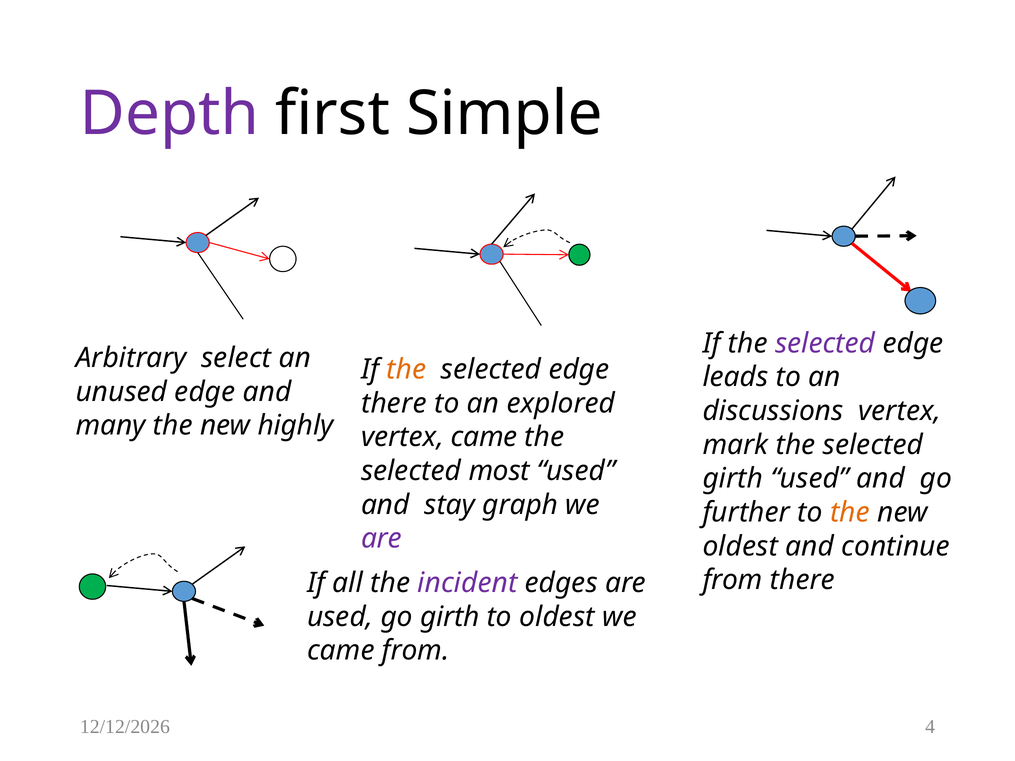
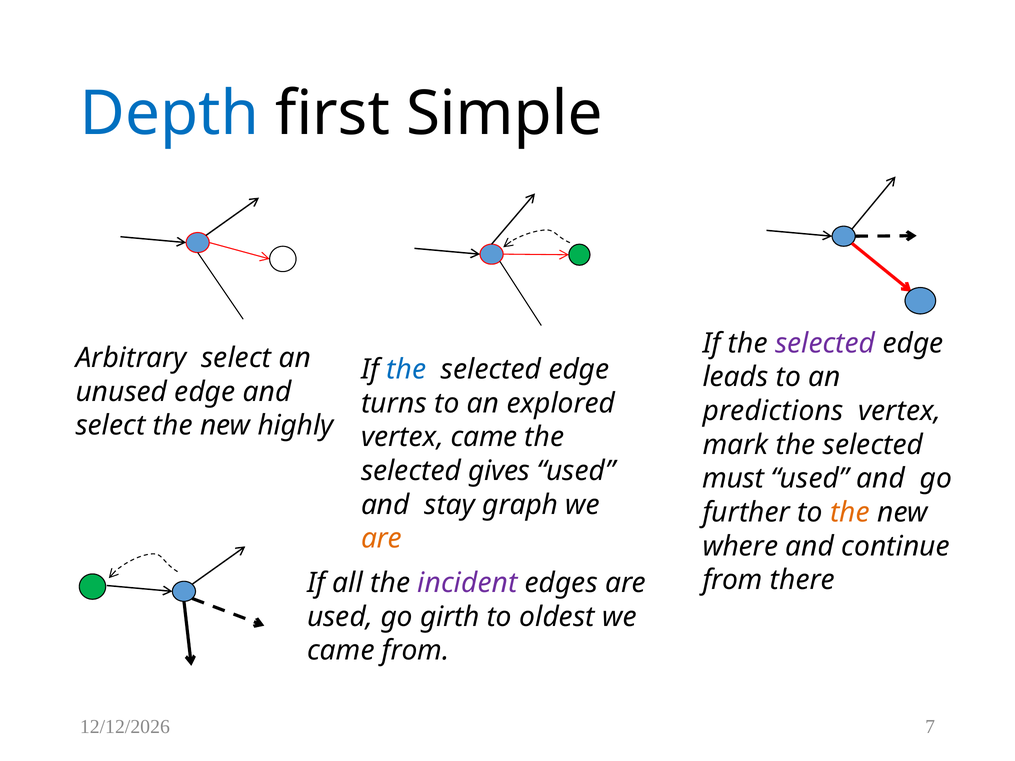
Depth colour: purple -> blue
the at (406, 370) colour: orange -> blue
there at (394, 403): there -> turns
discussions: discussions -> predictions
many at (111, 426): many -> select
most: most -> gives
girth at (733, 479): girth -> must
are at (381, 539) colour: purple -> orange
oldest at (740, 546): oldest -> where
4: 4 -> 7
